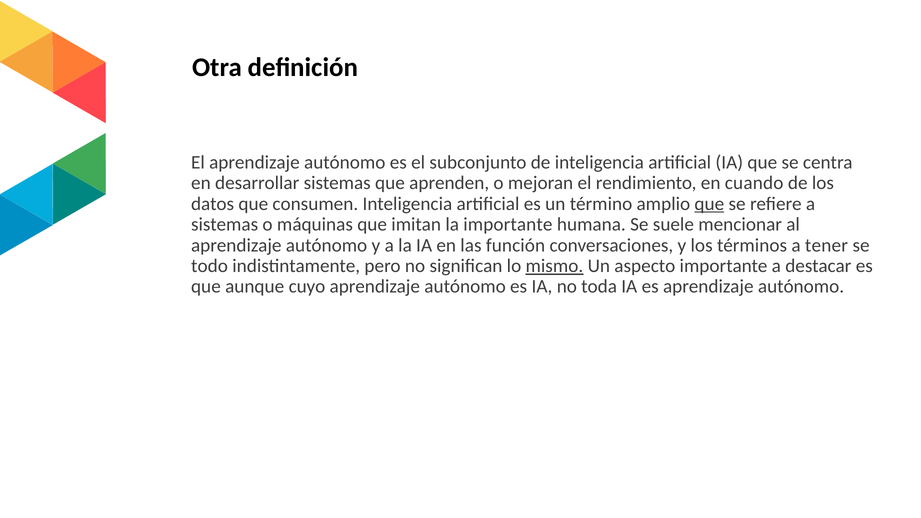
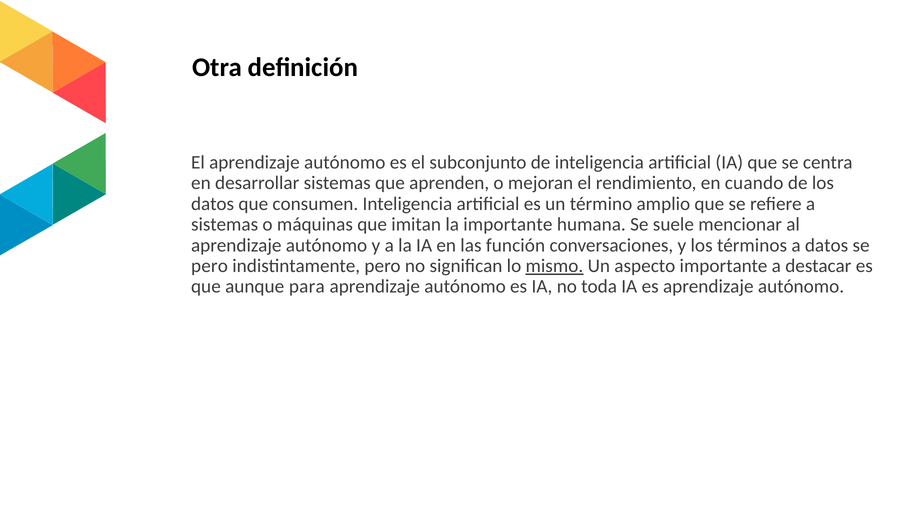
que at (709, 204) underline: present -> none
a tener: tener -> datos
todo at (210, 266): todo -> pero
cuyo: cuyo -> para
